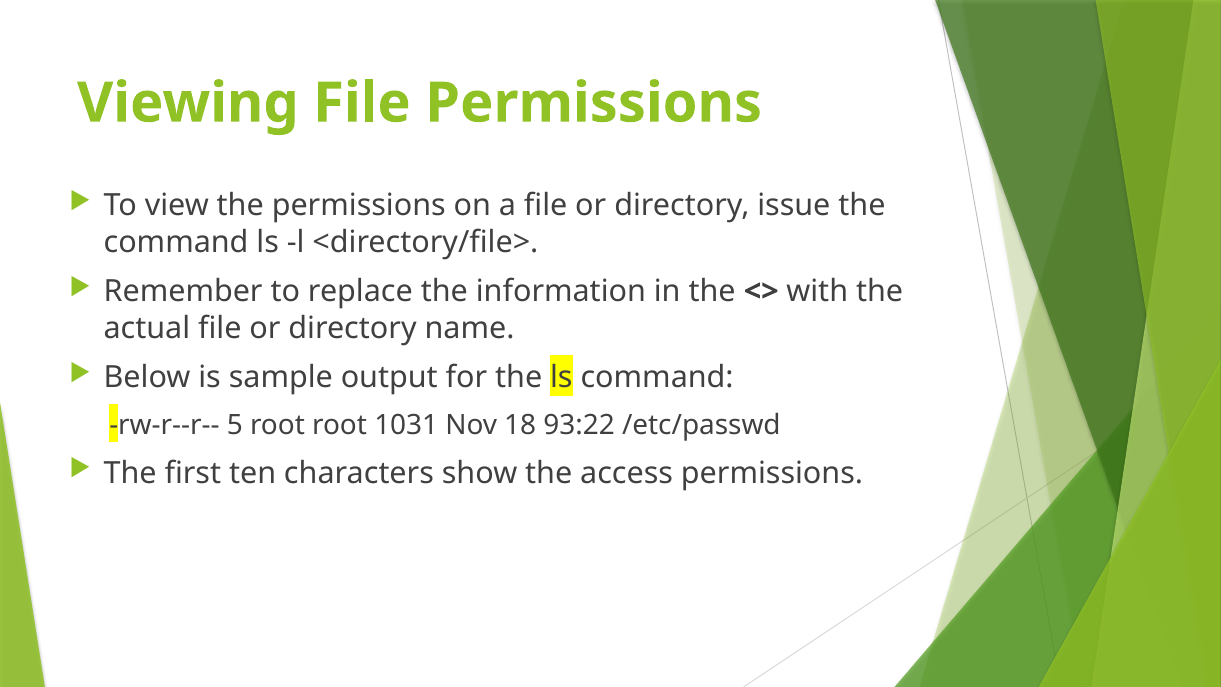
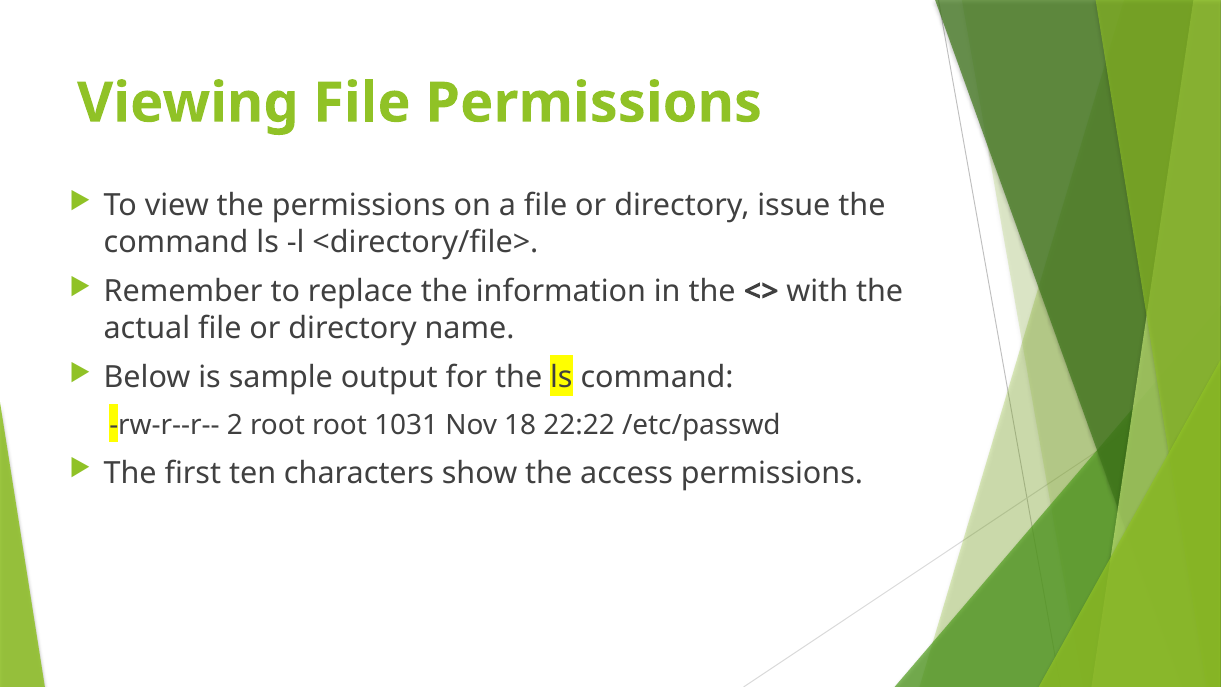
5: 5 -> 2
93:22: 93:22 -> 22:22
